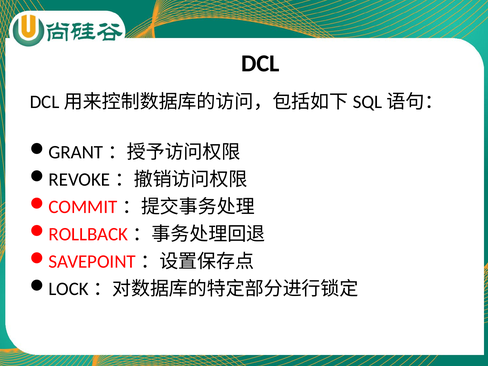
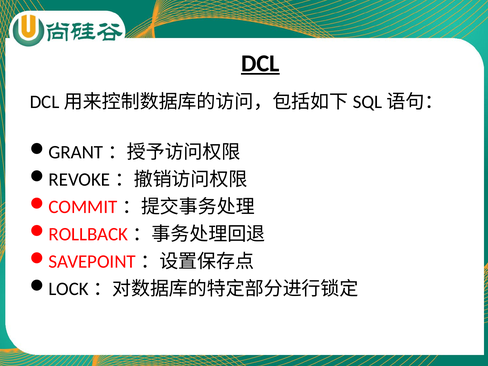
DCL underline: none -> present
